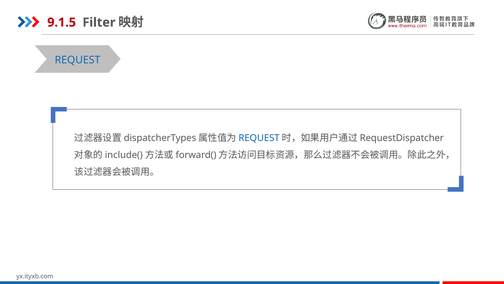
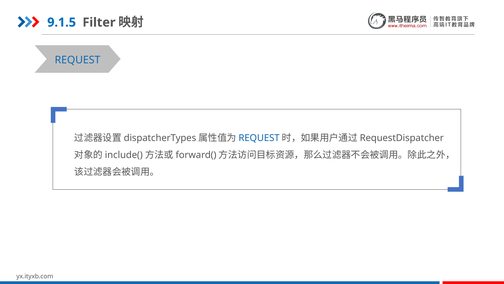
9.1.5 colour: red -> blue
